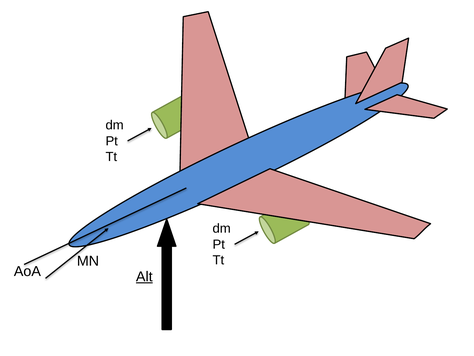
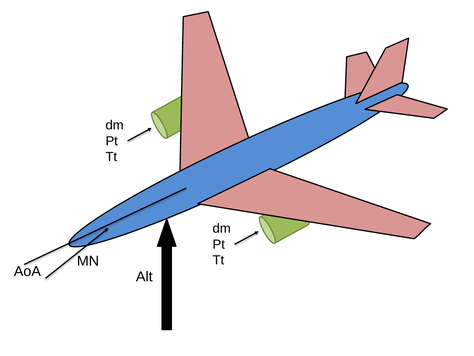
Alt underline: present -> none
